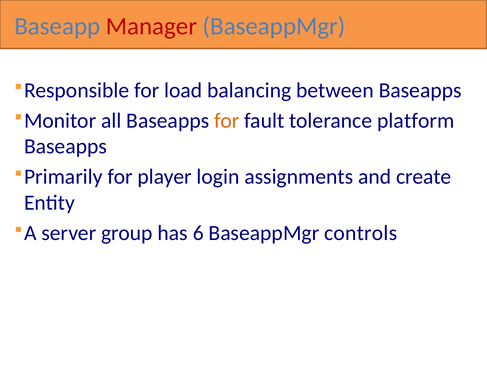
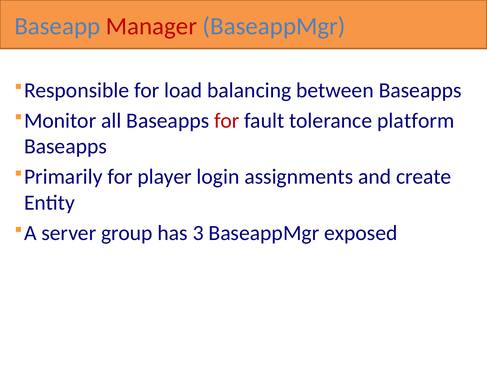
for at (227, 121) colour: orange -> red
6: 6 -> 3
controls: controls -> exposed
